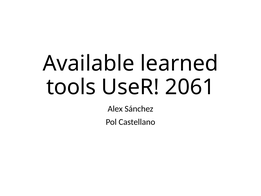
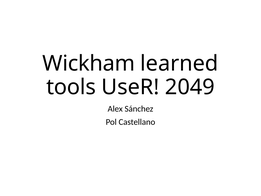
Available: Available -> Wickham
2061: 2061 -> 2049
